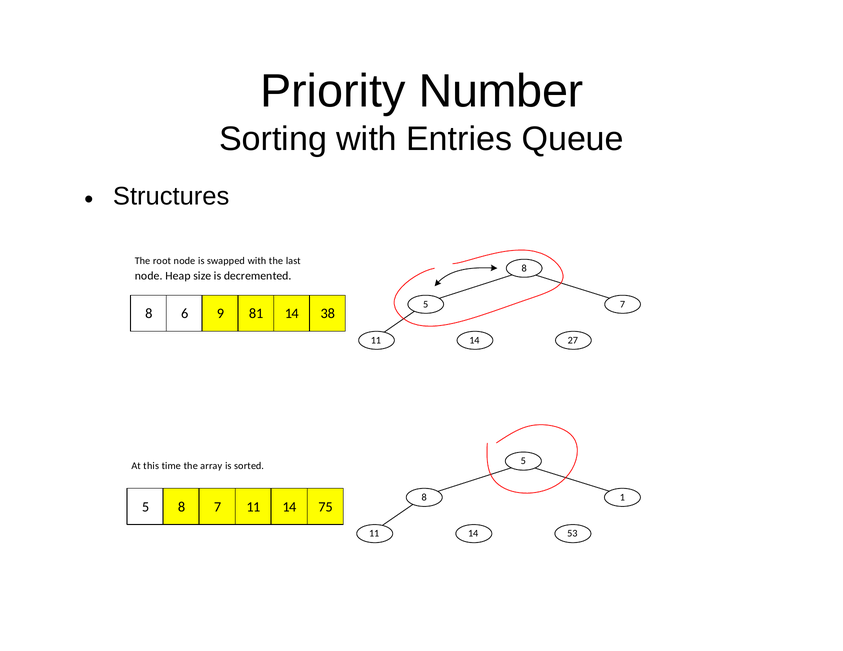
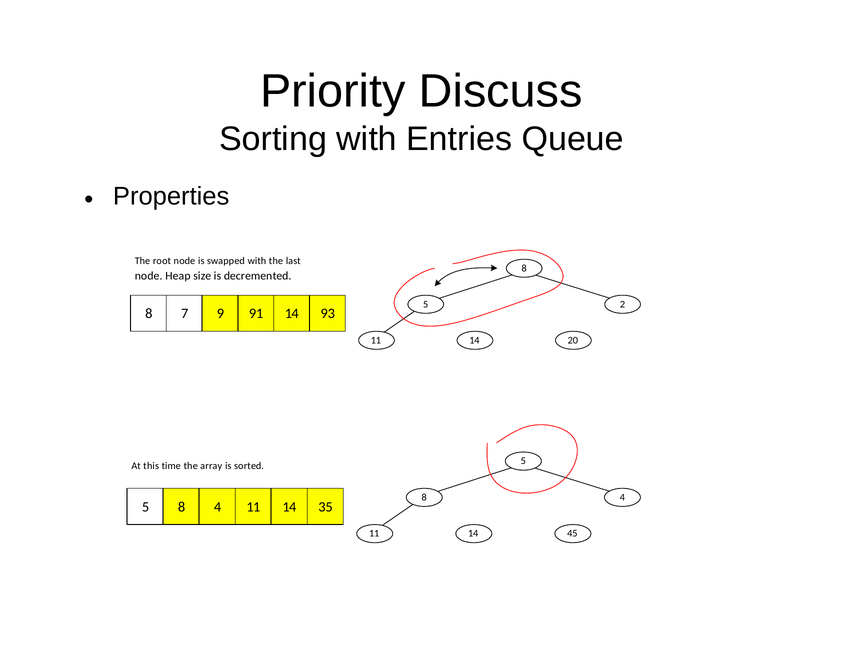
Number: Number -> Discuss
Structures: Structures -> Properties
5 7: 7 -> 2
6: 6 -> 7
81: 81 -> 91
38: 38 -> 93
27: 27 -> 20
1 at (622, 498): 1 -> 4
5 8 7: 7 -> 4
75: 75 -> 35
53: 53 -> 45
